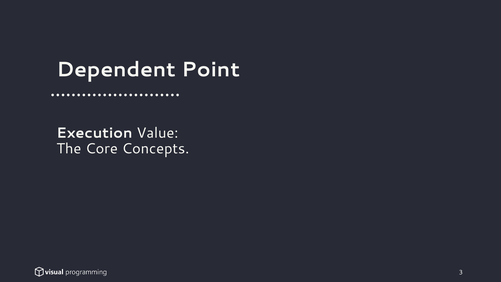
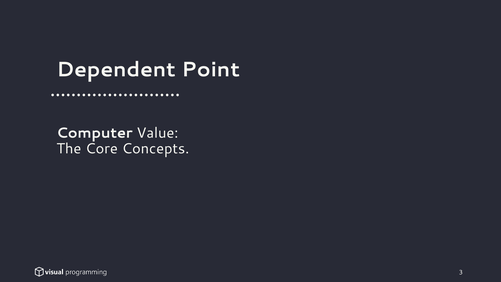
Execution: Execution -> Computer
